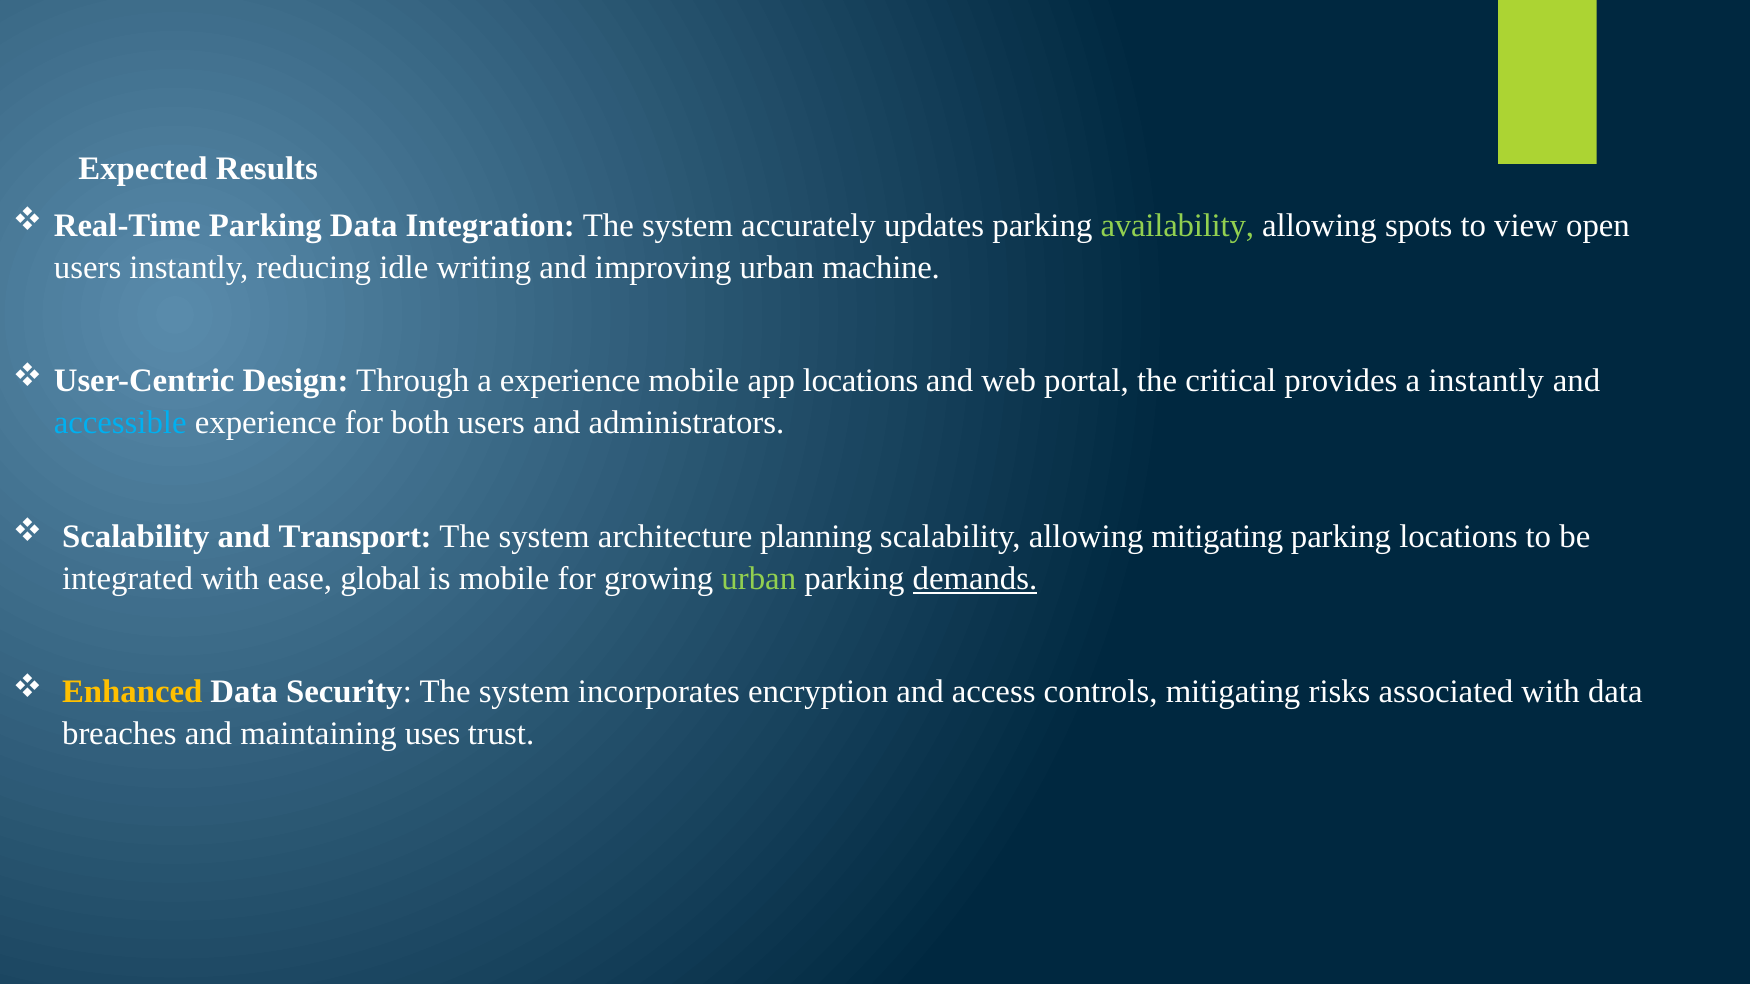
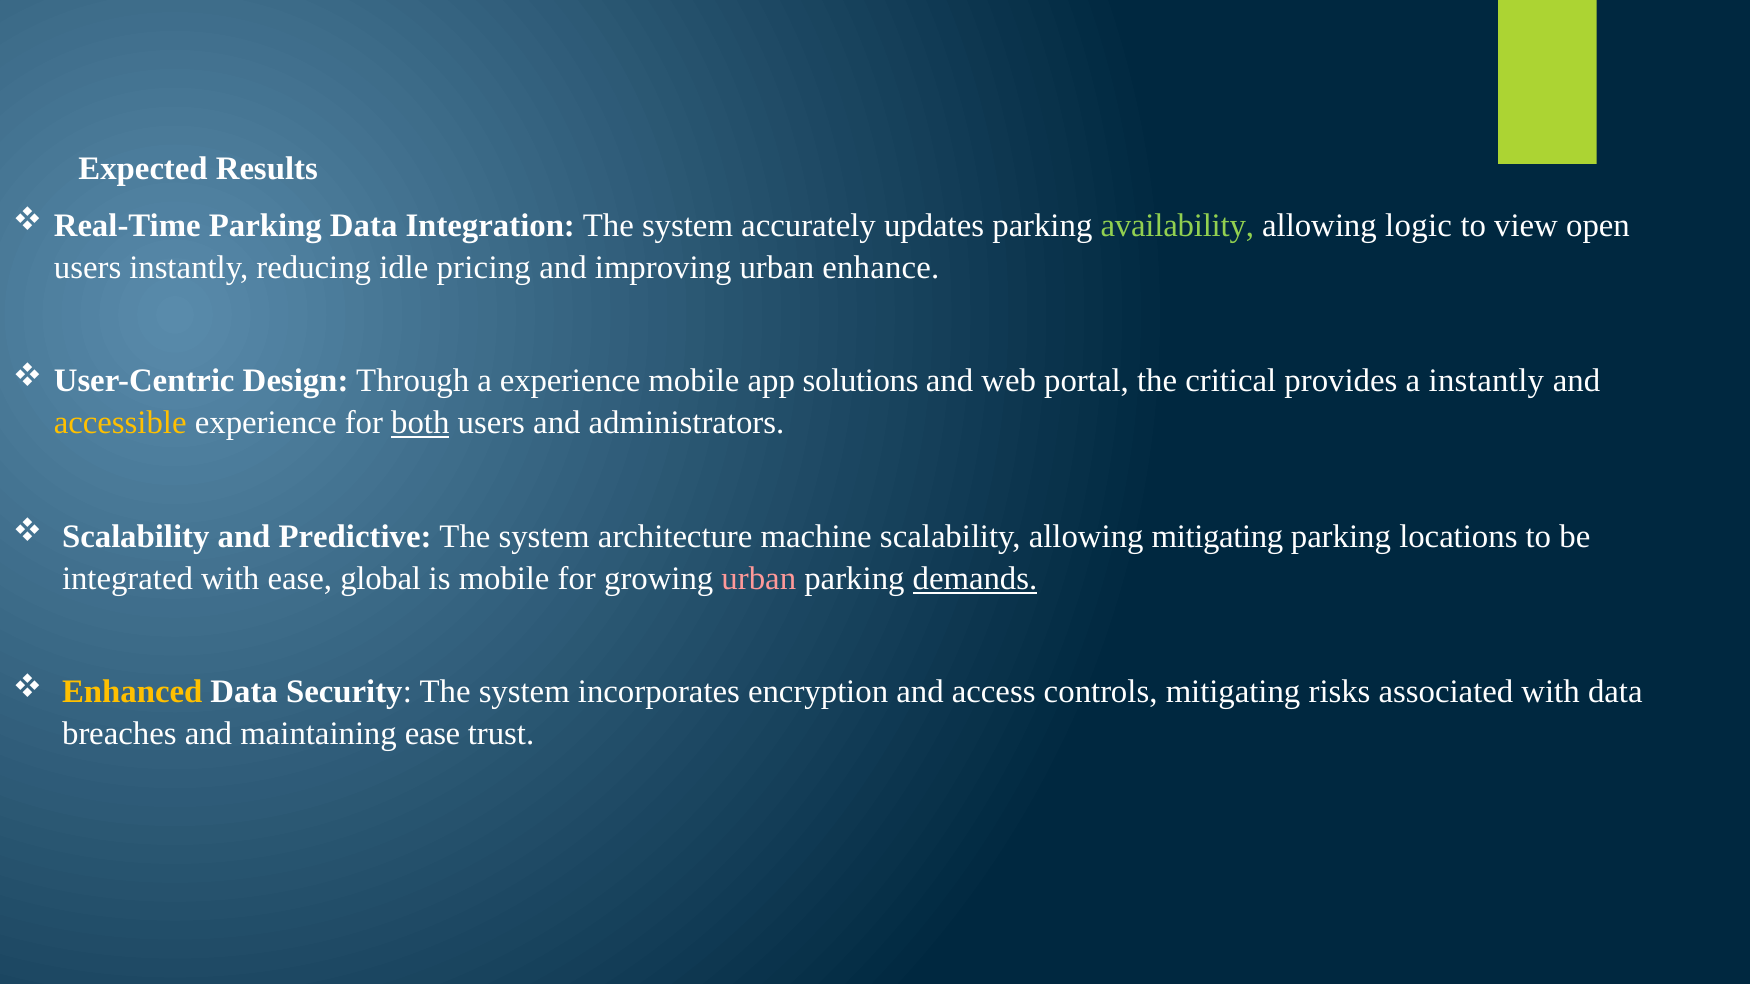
spots: spots -> logic
writing: writing -> pricing
machine: machine -> enhance
app locations: locations -> solutions
accessible colour: light blue -> yellow
both underline: none -> present
Transport: Transport -> Predictive
planning: planning -> machine
urban at (759, 579) colour: light green -> pink
maintaining uses: uses -> ease
